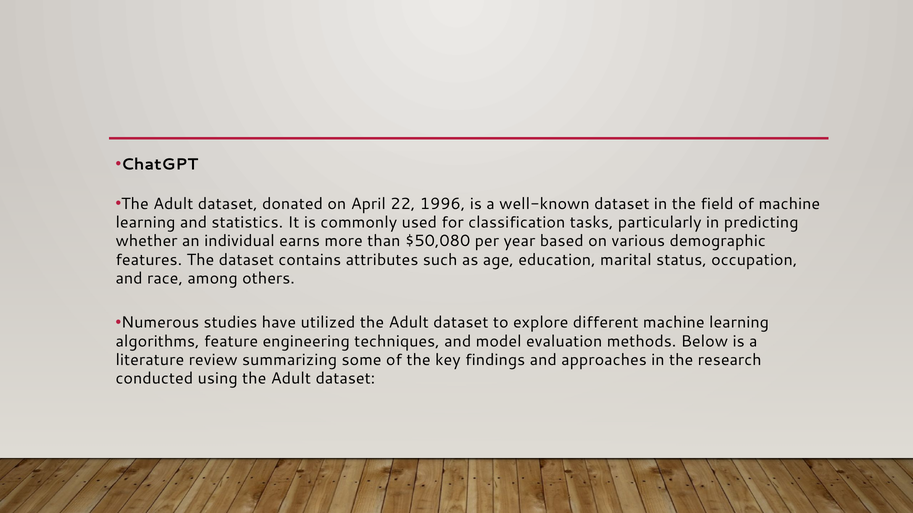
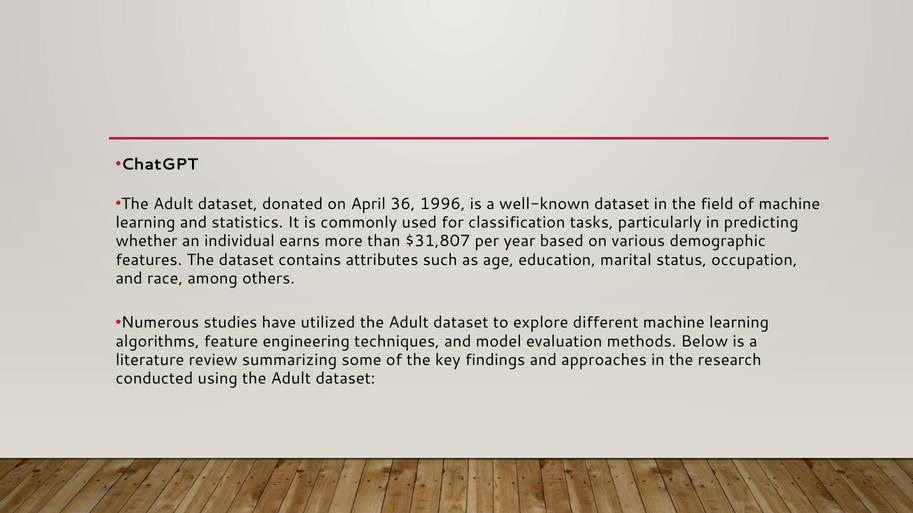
22: 22 -> 36
$50,080: $50,080 -> $31,807
